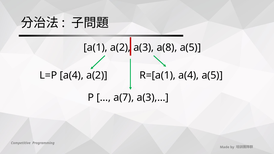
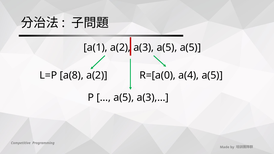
a(3 a(8: a(8 -> a(5
L=P a(4: a(4 -> a(8
R=[a(1: R=[a(1 -> R=[a(0
a(7 at (124, 98): a(7 -> a(5
